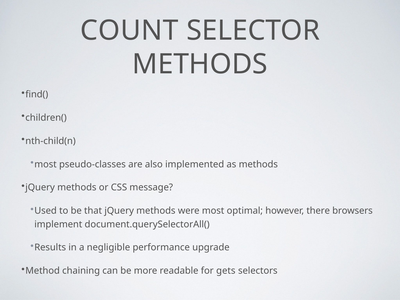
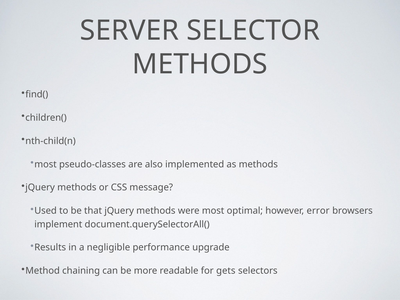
COUNT: COUNT -> SERVER
there: there -> error
